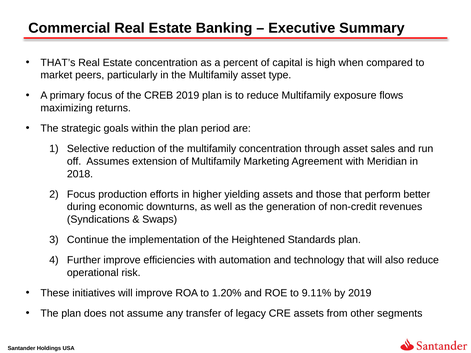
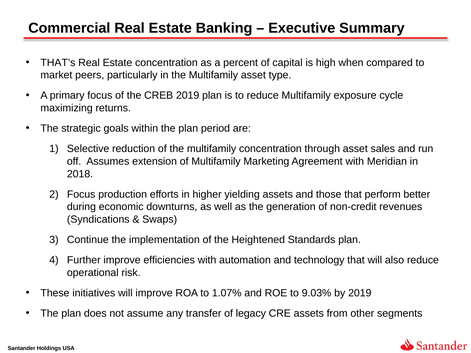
flows: flows -> cycle
1.20%: 1.20% -> 1.07%
9.11%: 9.11% -> 9.03%
